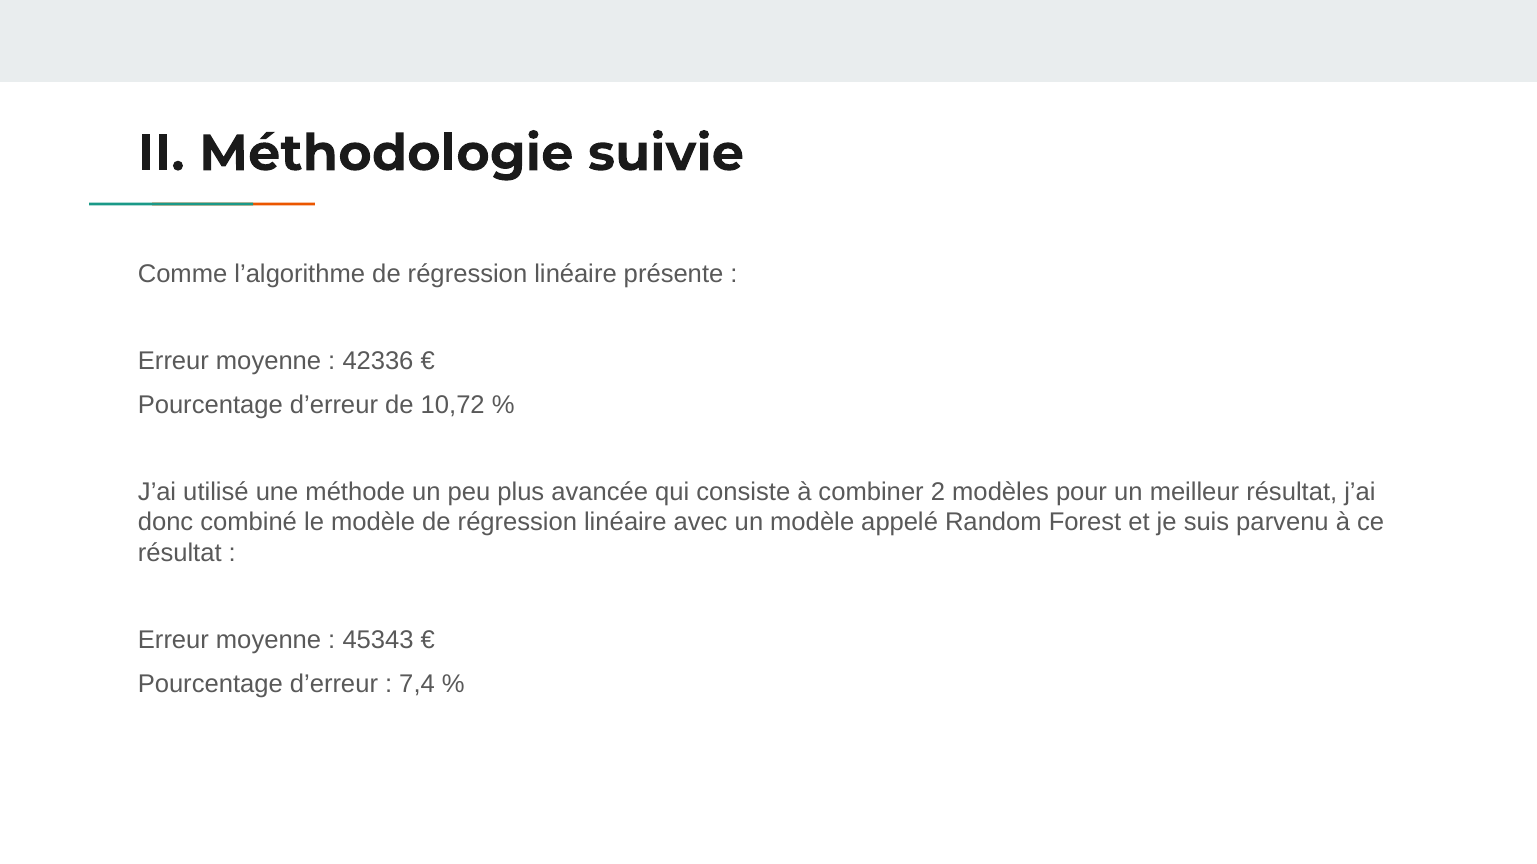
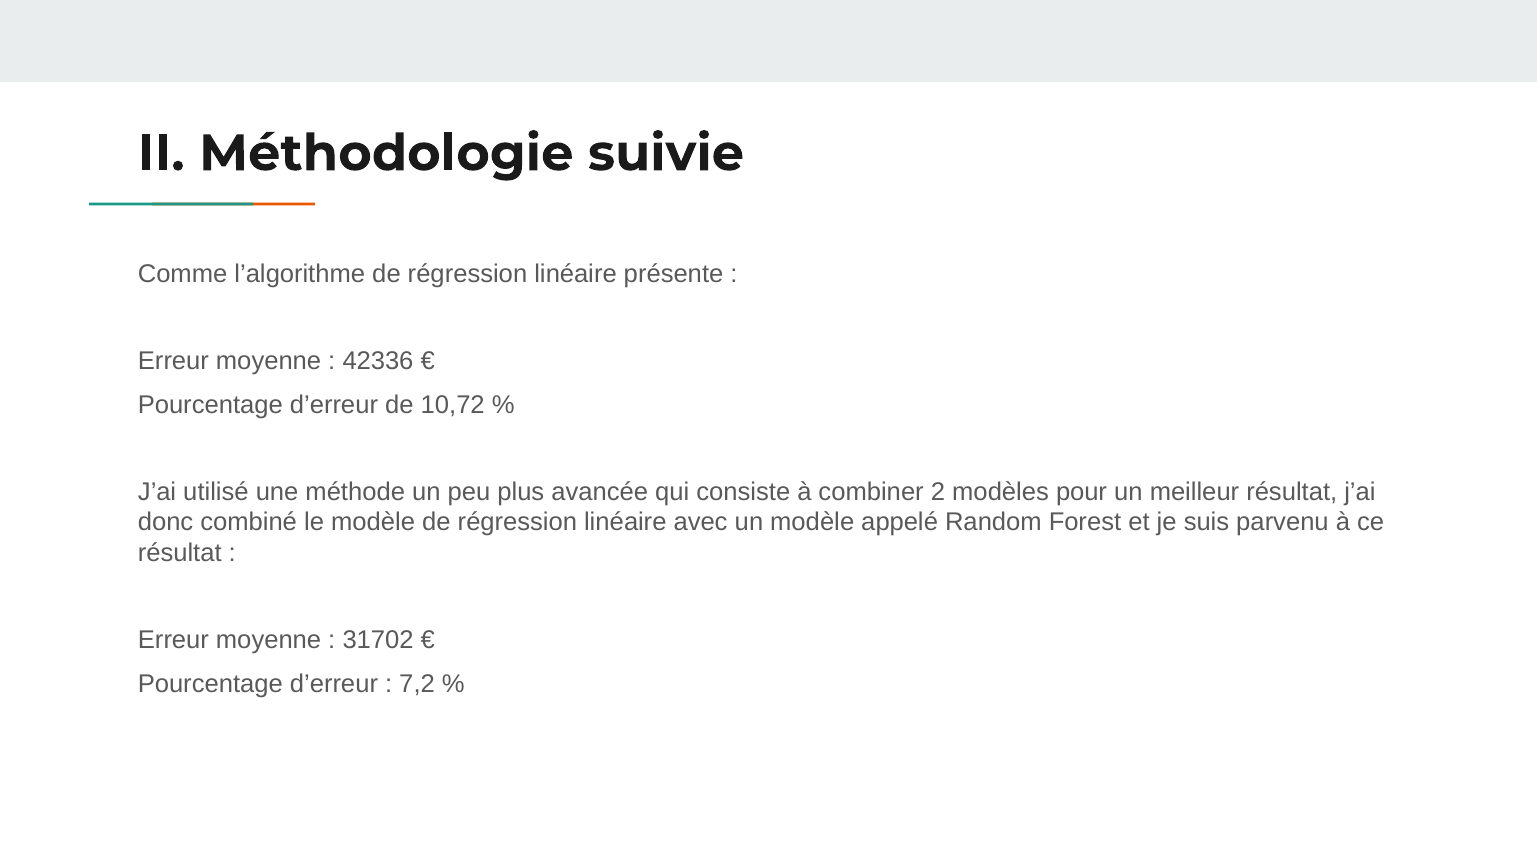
45343: 45343 -> 31702
7,4: 7,4 -> 7,2
